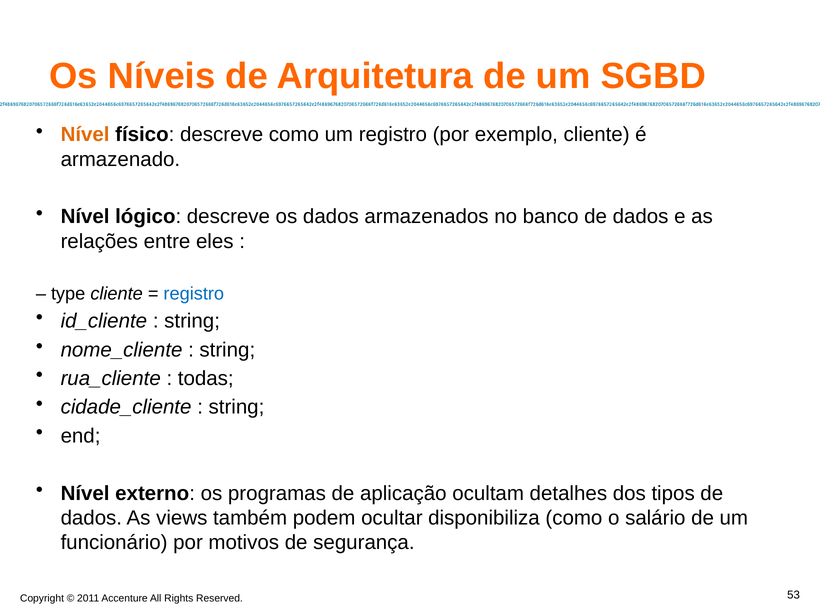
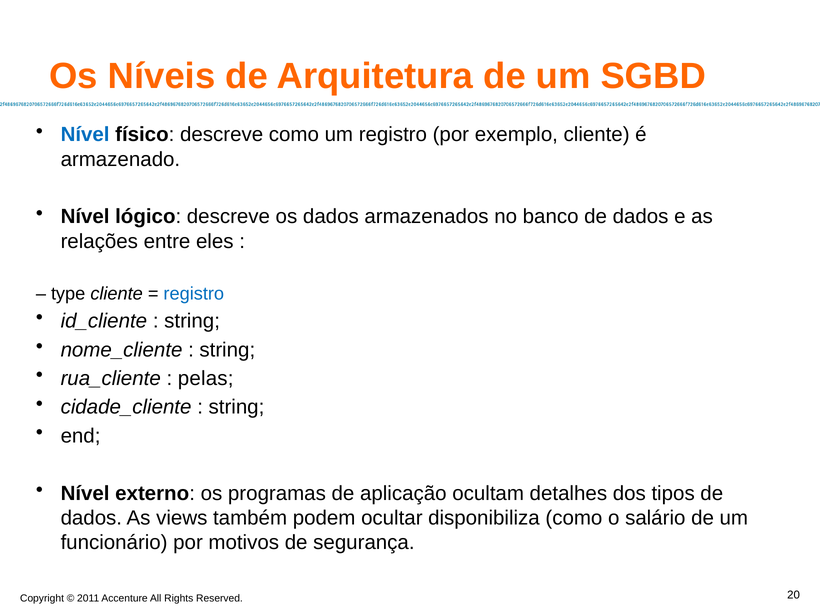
Nível at (85, 135) colour: orange -> blue
todas: todas -> pelas
53: 53 -> 20
